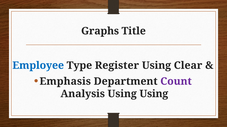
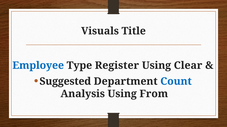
Graphs: Graphs -> Visuals
Emphasis: Emphasis -> Suggested
Count colour: purple -> blue
Using Using: Using -> From
